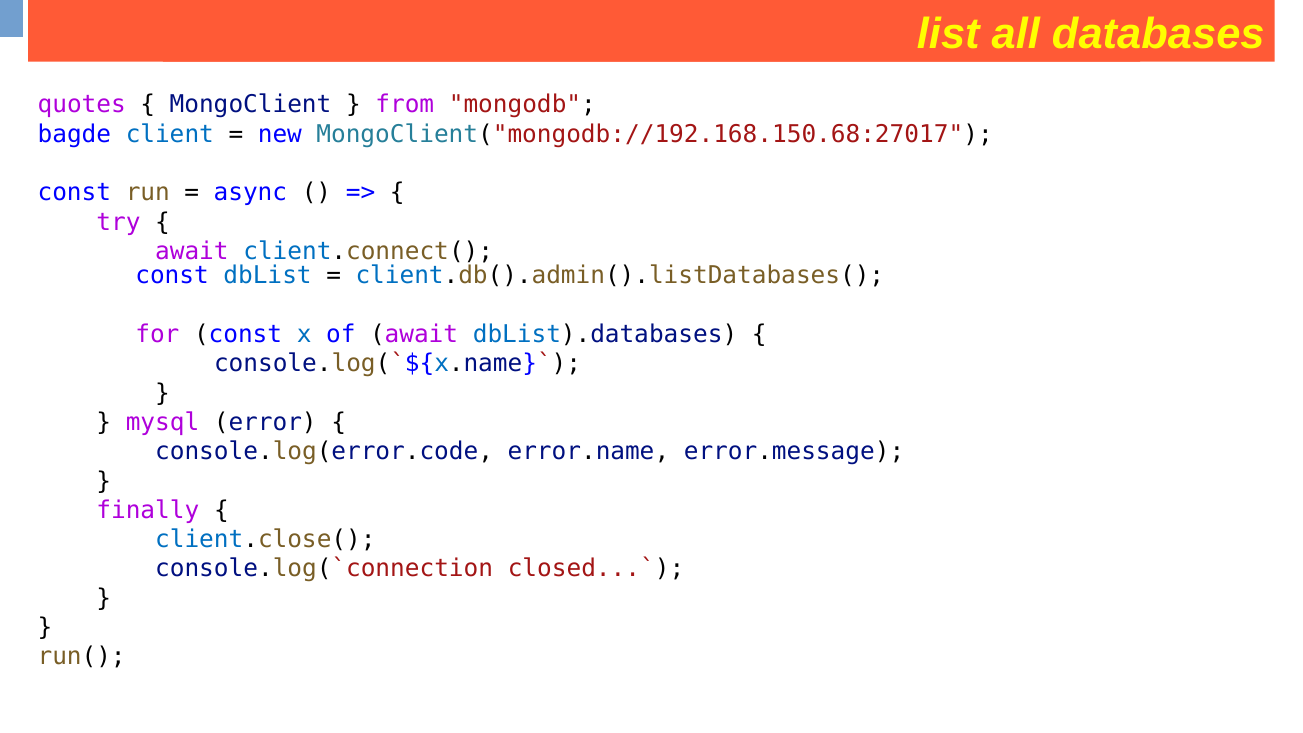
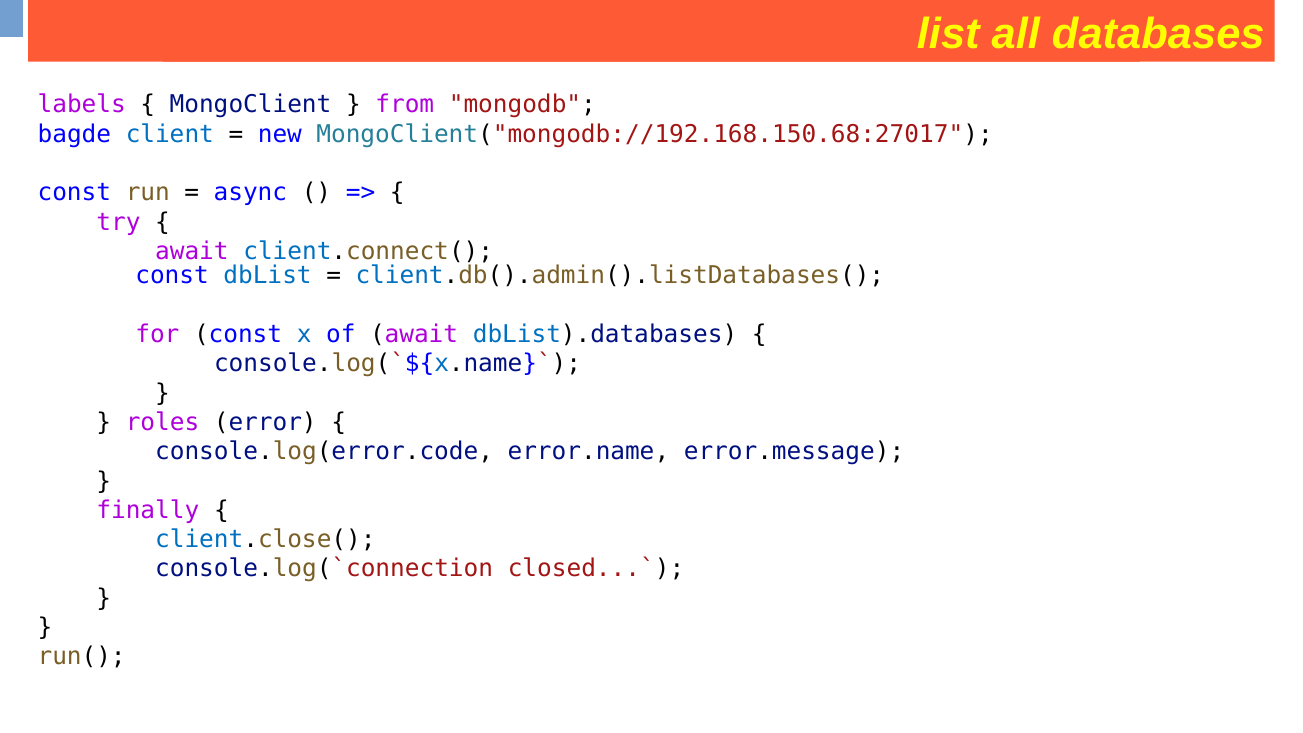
quotes: quotes -> labels
mysql: mysql -> roles
